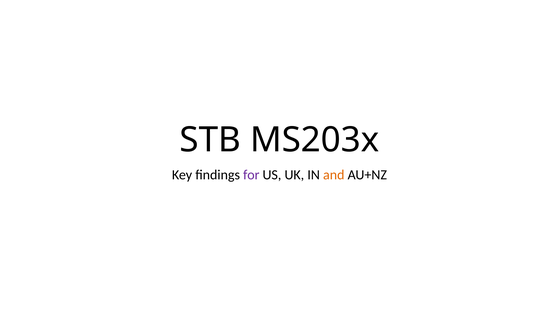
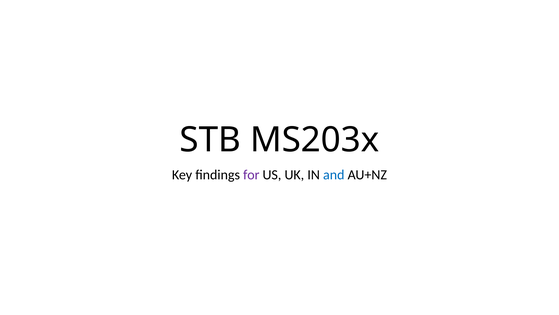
and colour: orange -> blue
